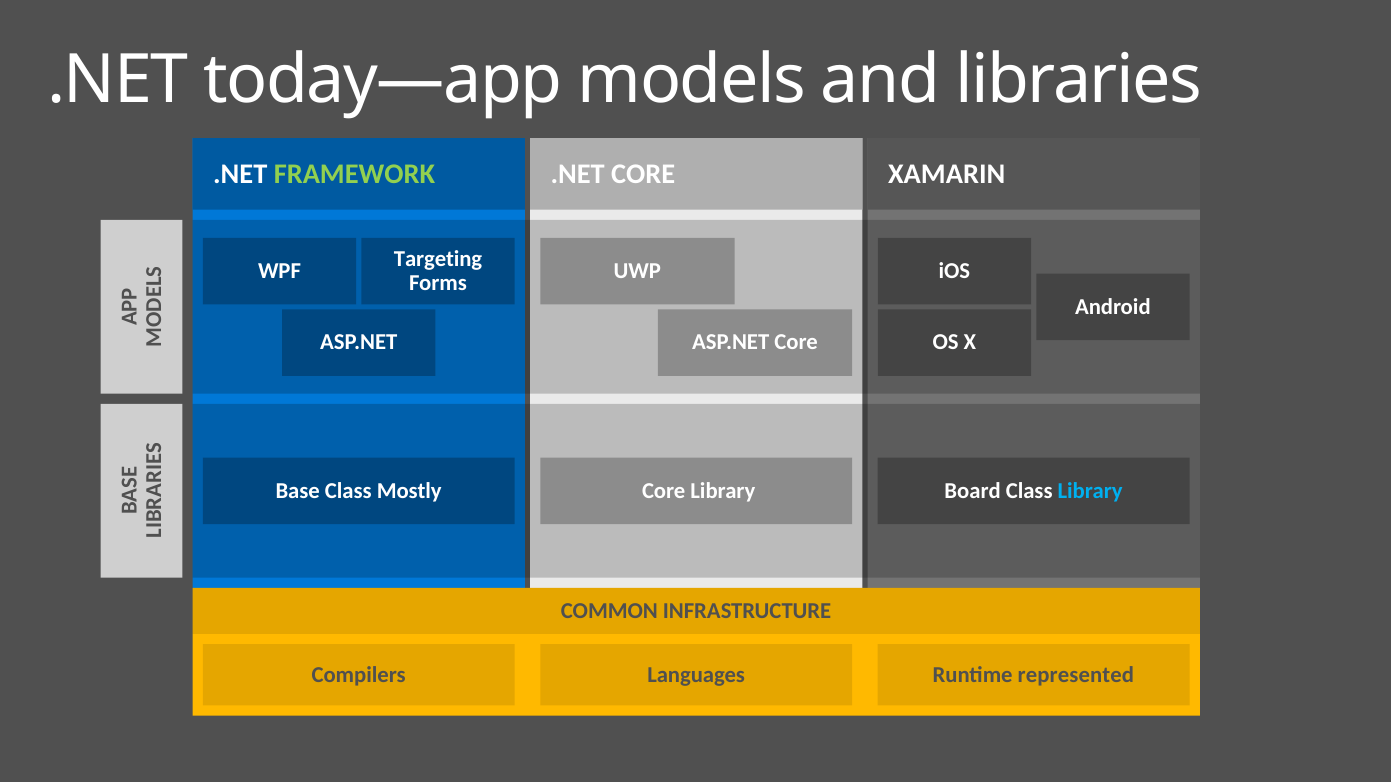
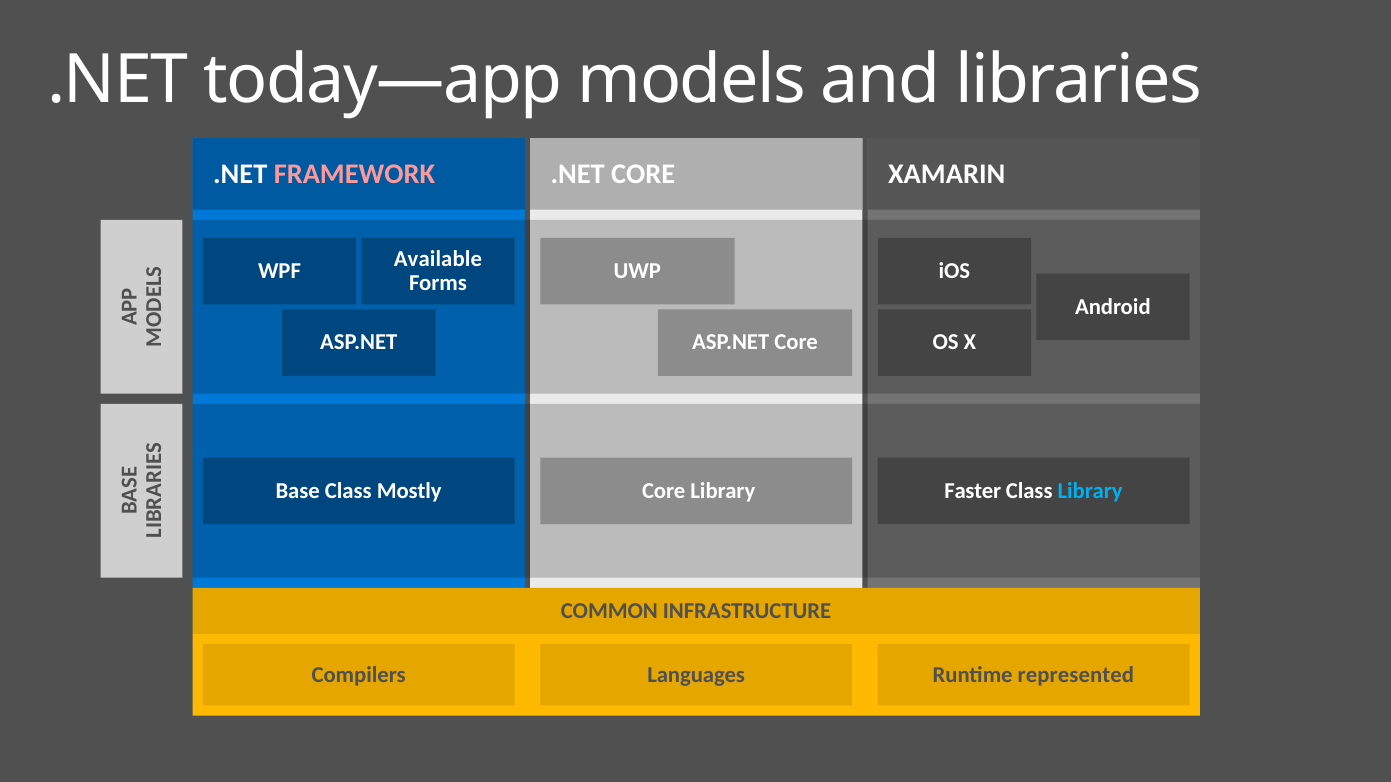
FRAMEWORK colour: light green -> pink
Targeting: Targeting -> Available
Board: Board -> Faster
